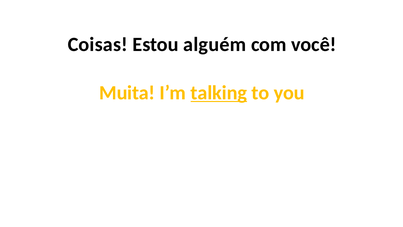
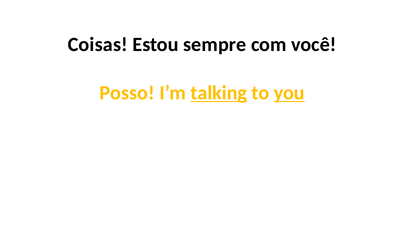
alguém: alguém -> sempre
Muita: Muita -> Posso
you underline: none -> present
